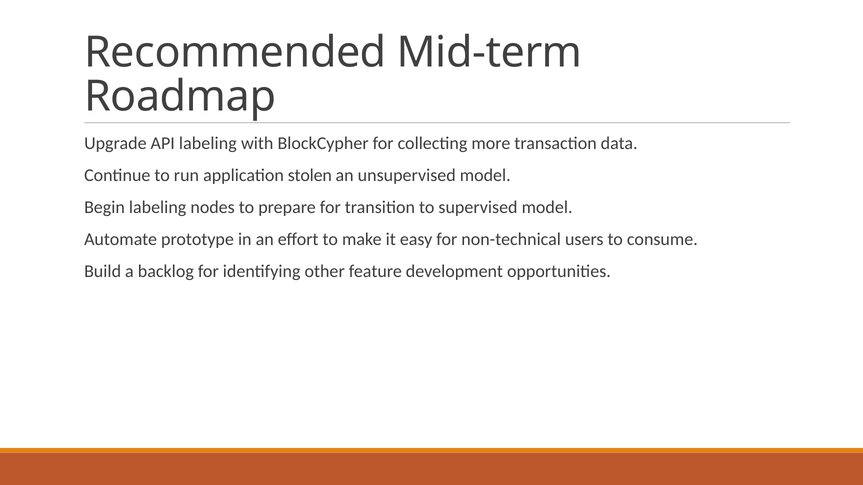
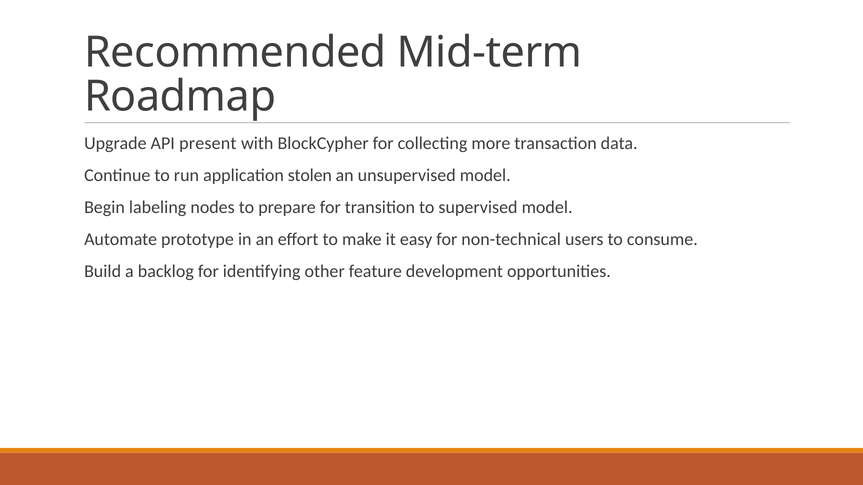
API labeling: labeling -> present
